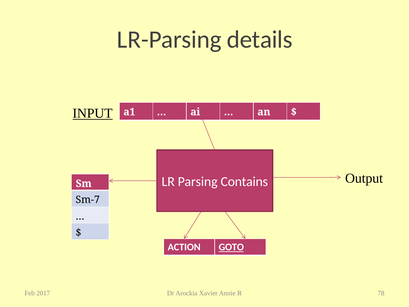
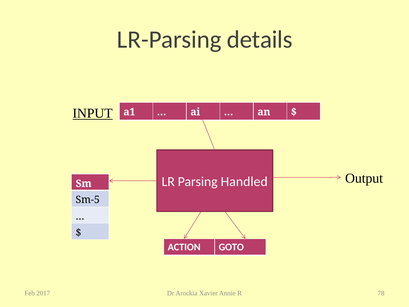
Contains: Contains -> Handled
Sm-7: Sm-7 -> Sm-5
GOTO underline: present -> none
